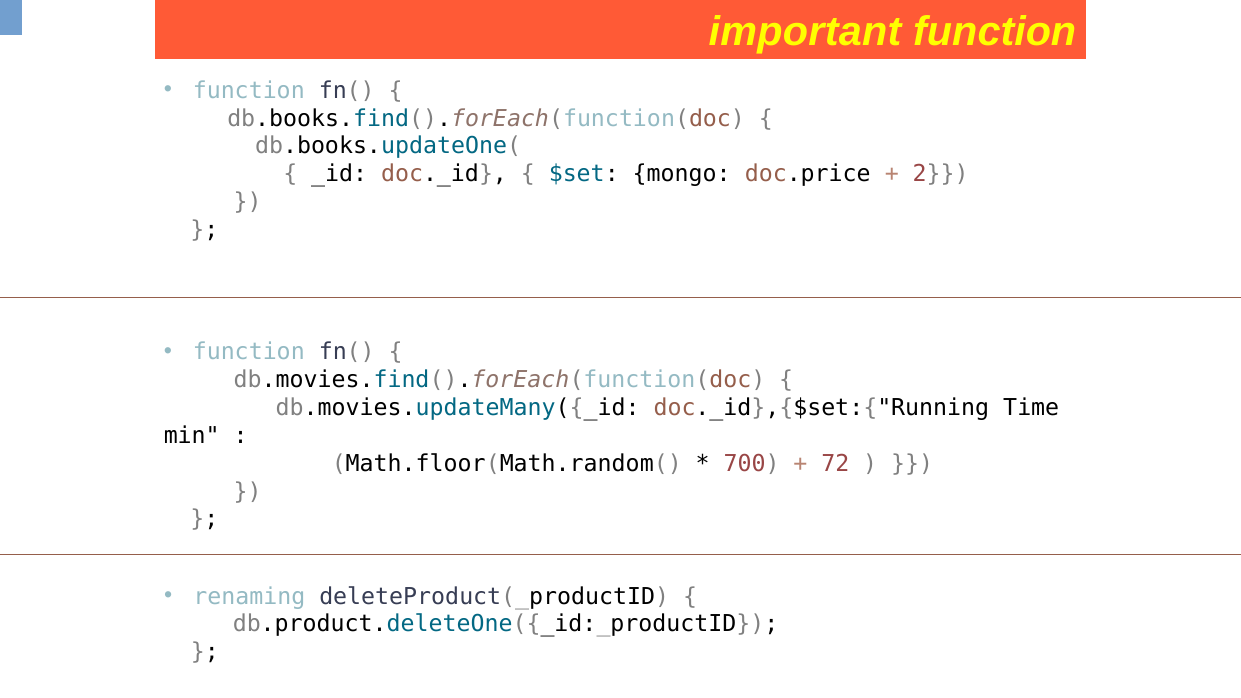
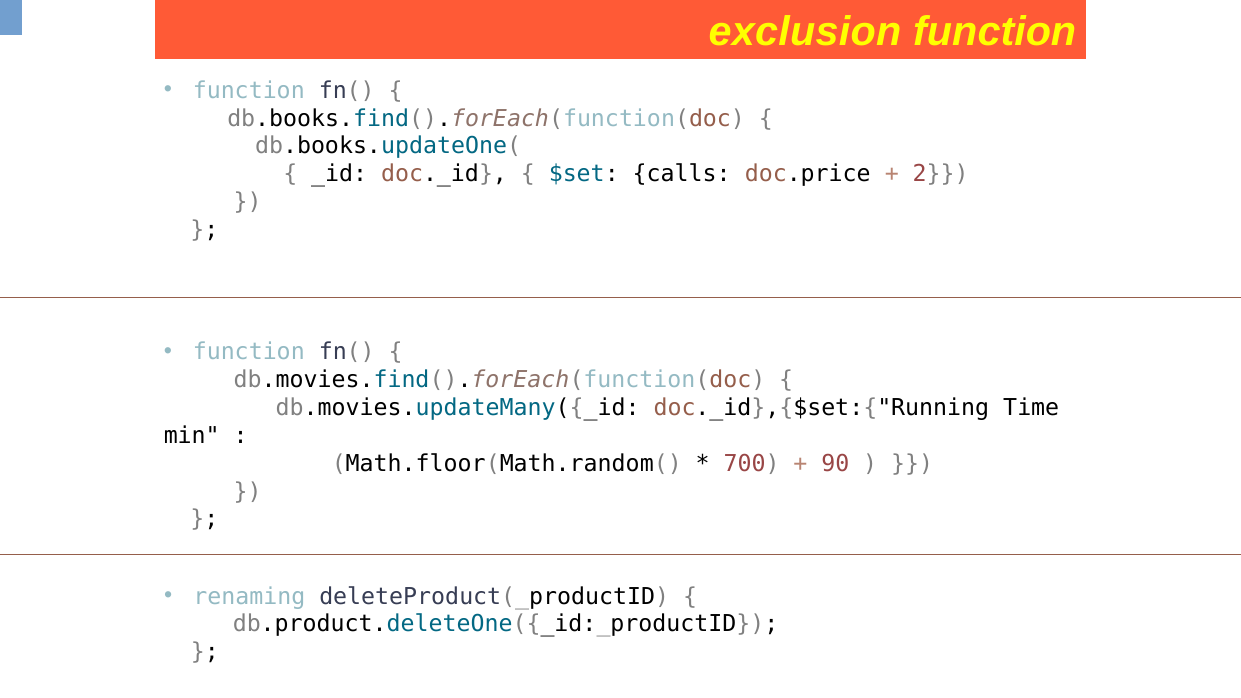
important: important -> exclusion
mongo: mongo -> calls
72: 72 -> 90
